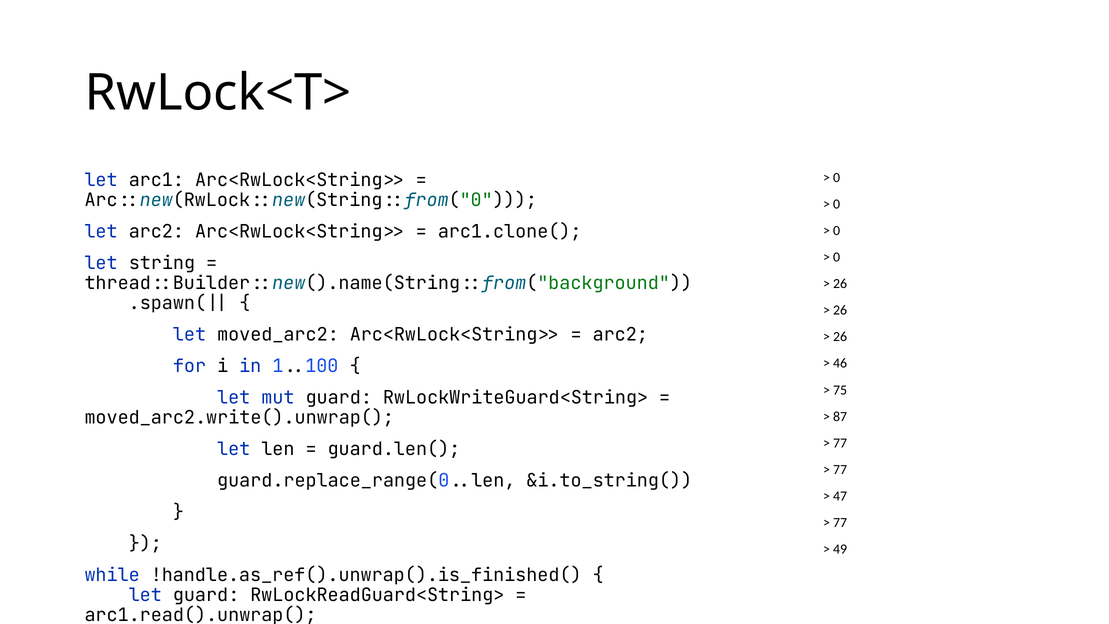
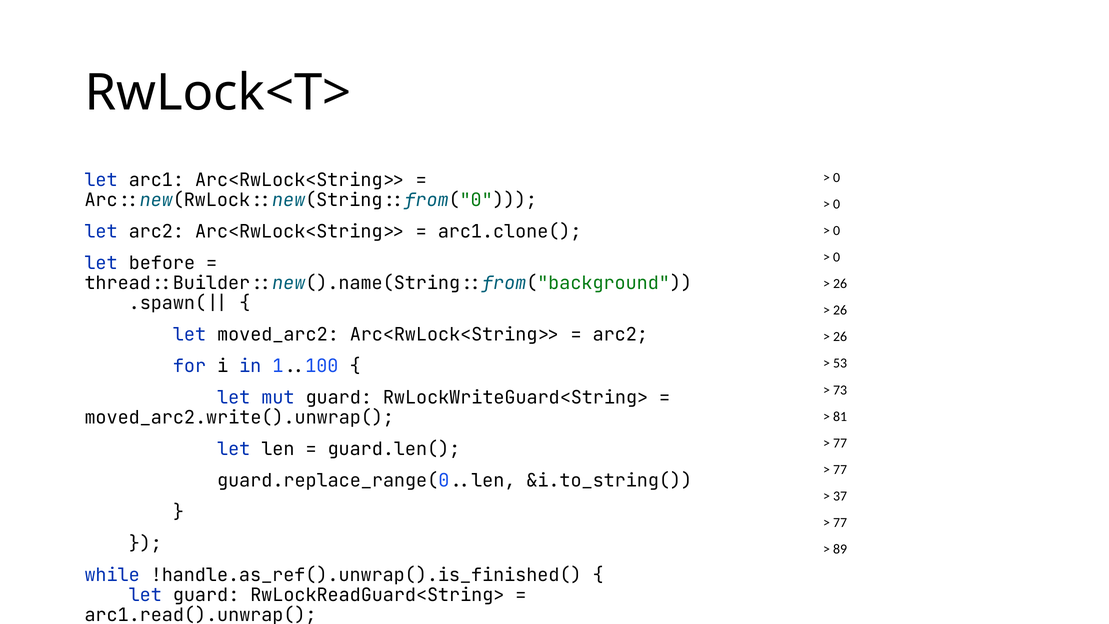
string: string -> before
46: 46 -> 53
75: 75 -> 73
87: 87 -> 81
47: 47 -> 37
49: 49 -> 89
